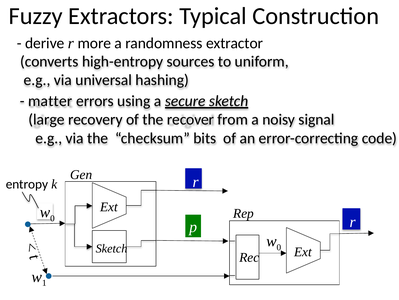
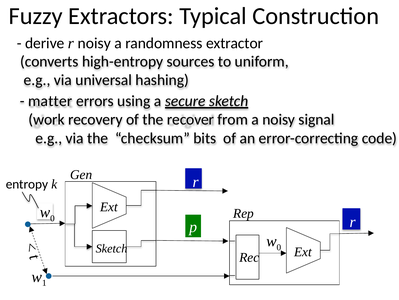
r more: more -> noisy
large: large -> work
